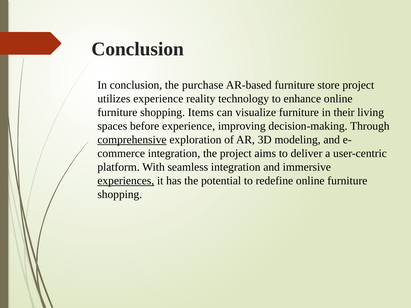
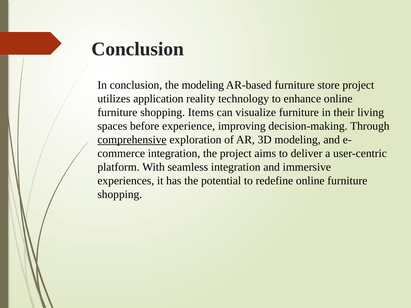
the purchase: purchase -> modeling
utilizes experience: experience -> application
experiences underline: present -> none
